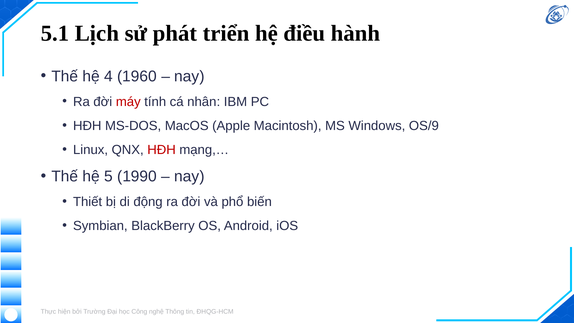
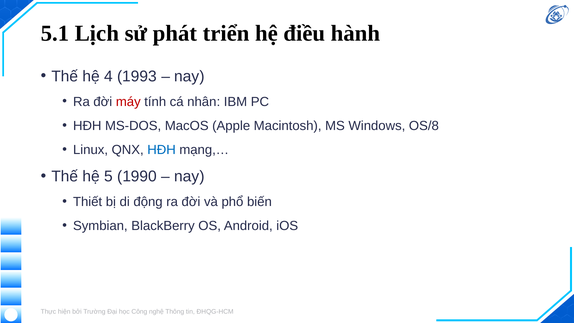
1960: 1960 -> 1993
OS/9: OS/9 -> OS/8
HĐH at (162, 150) colour: red -> blue
